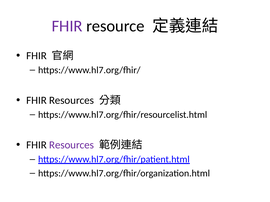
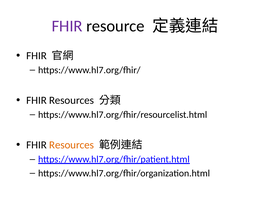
Resources at (72, 145) colour: purple -> orange
